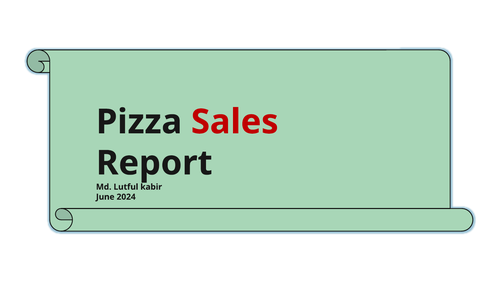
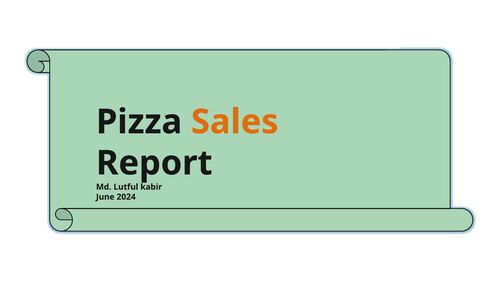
Sales colour: red -> orange
